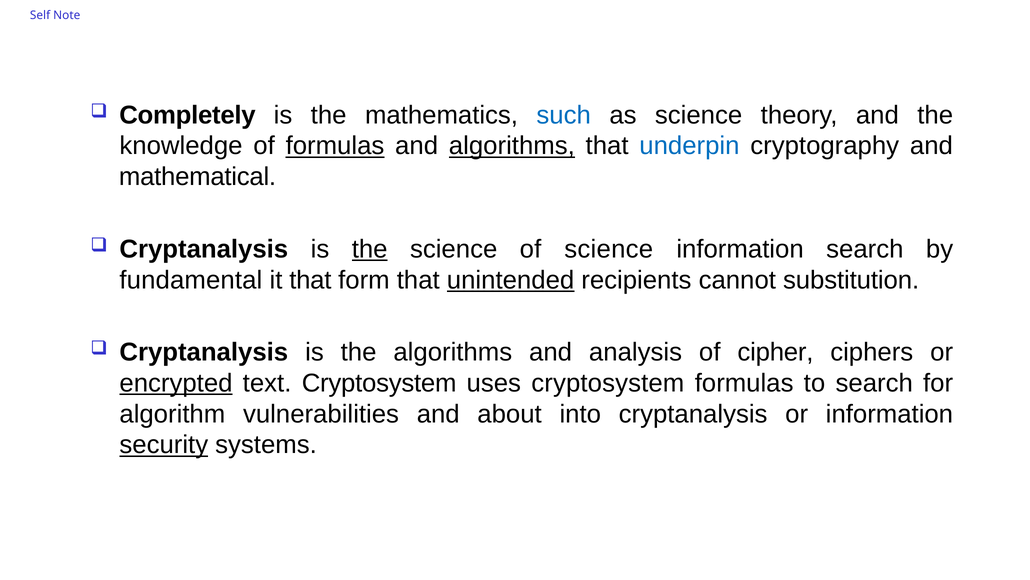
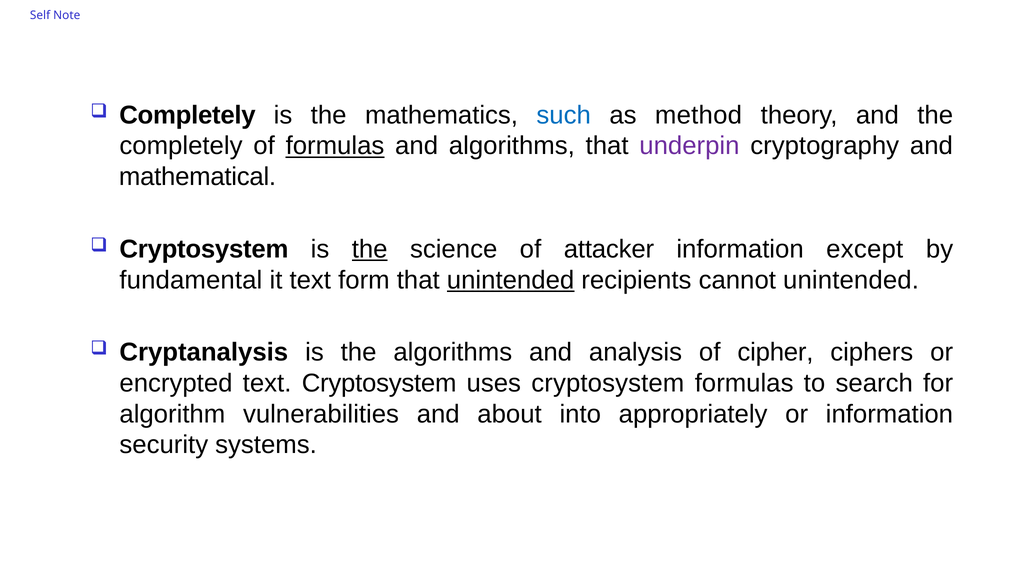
as science: science -> method
knowledge at (181, 146): knowledge -> completely
algorithms at (512, 146) underline: present -> none
underpin colour: blue -> purple
Cryptanalysis at (204, 249): Cryptanalysis -> Cryptosystem
of science: science -> attacker
information search: search -> except
it that: that -> text
cannot substitution: substitution -> unintended
encrypted underline: present -> none
into cryptanalysis: cryptanalysis -> appropriately
security underline: present -> none
